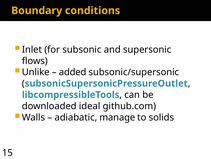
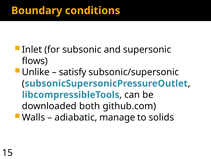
added: added -> satisfy
ideal: ideal -> both
